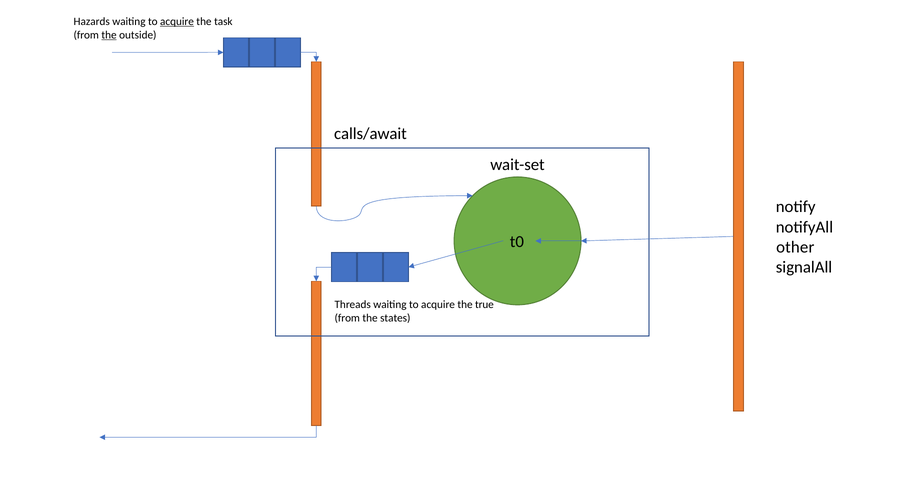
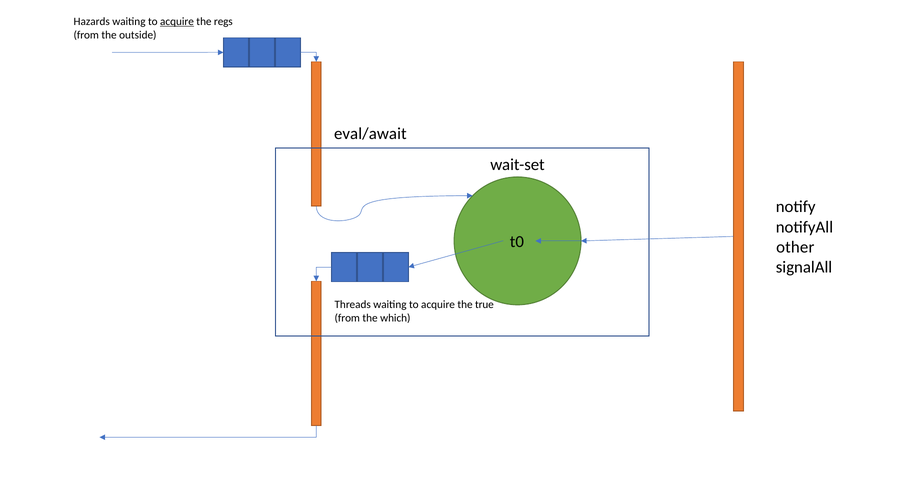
task: task -> regs
the at (109, 35) underline: present -> none
calls/await: calls/await -> eval/await
states: states -> which
